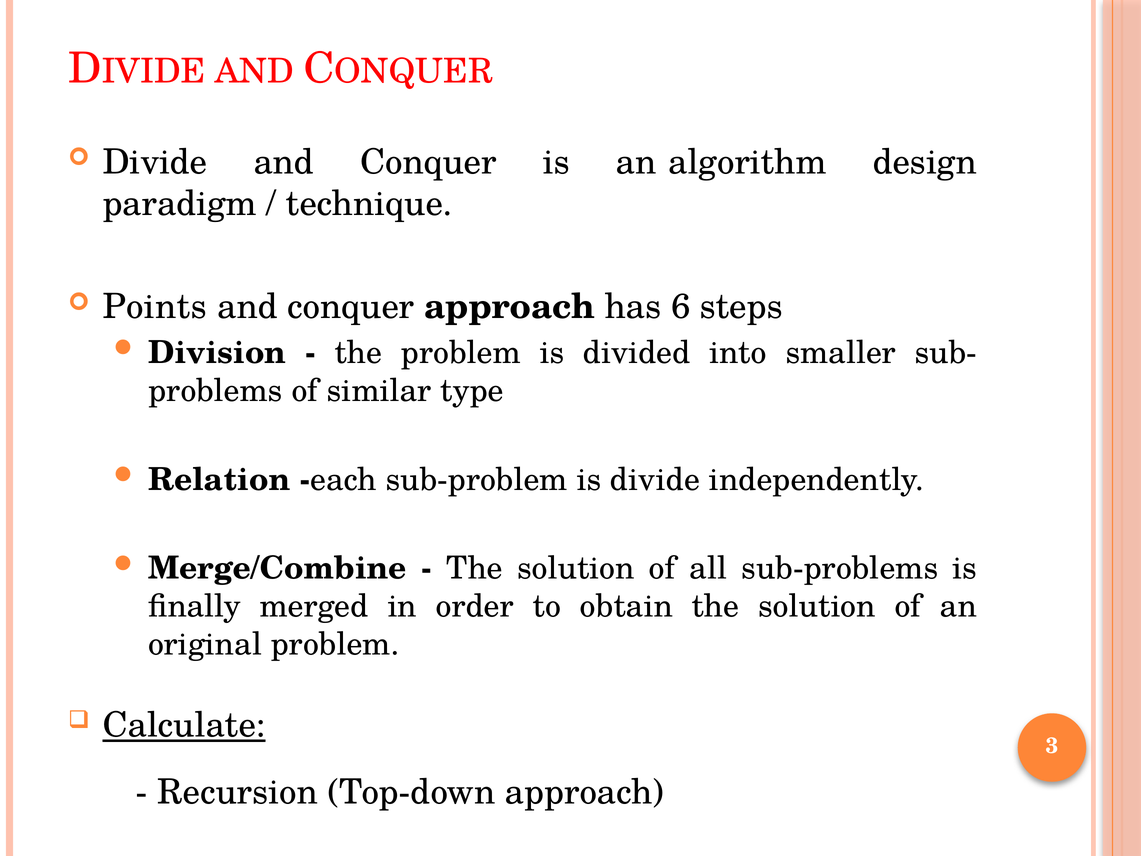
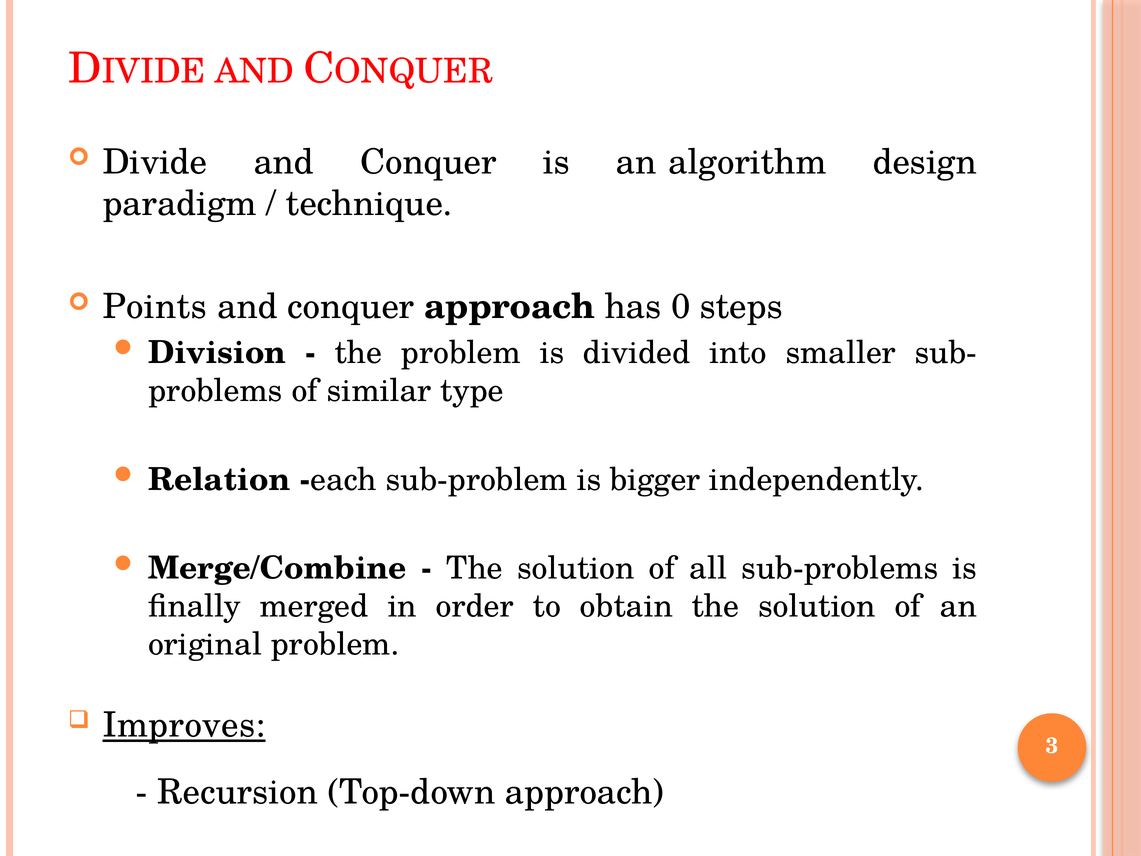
6: 6 -> 0
is divide: divide -> bigger
Calculate: Calculate -> Improves
